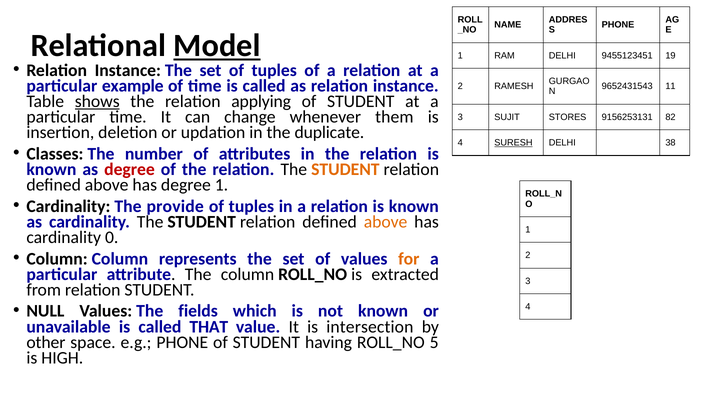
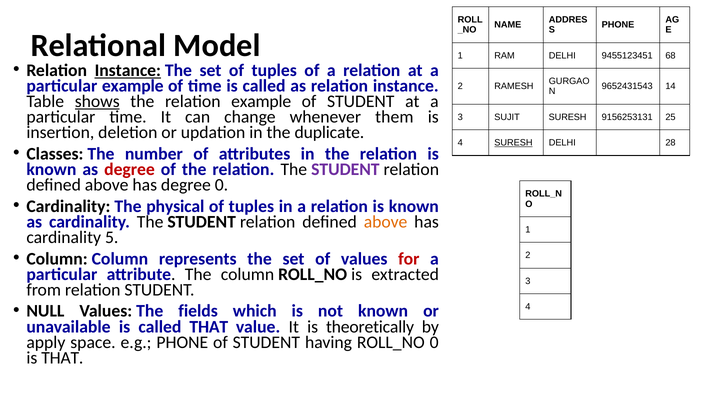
Model underline: present -> none
19: 19 -> 68
Instance at (128, 71) underline: none -> present
11: 11 -> 14
relation applying: applying -> example
SUJIT STORES: STORES -> SURESH
82: 82 -> 25
38: 38 -> 28
STUDENT at (345, 170) colour: orange -> purple
degree 1: 1 -> 0
provide: provide -> physical
0: 0 -> 5
for colour: orange -> red
intersection: intersection -> theoretically
other: other -> apply
ROLL_NO 5: 5 -> 0
is HIGH: HIGH -> THAT
